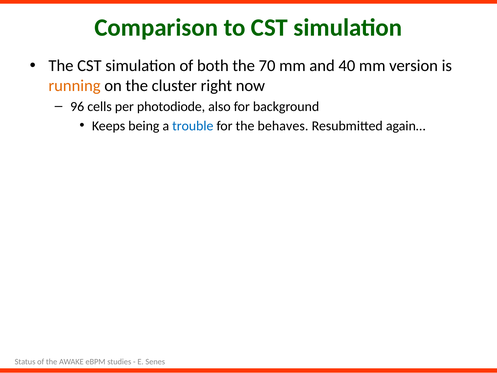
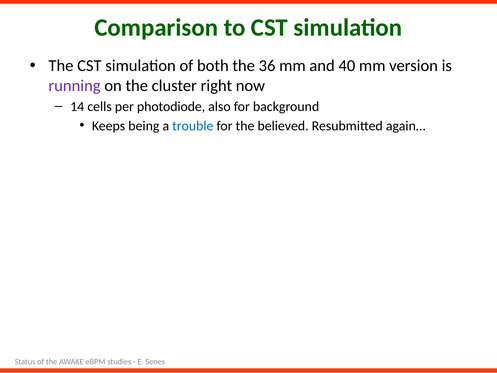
70: 70 -> 36
running colour: orange -> purple
96: 96 -> 14
behaves: behaves -> believed
